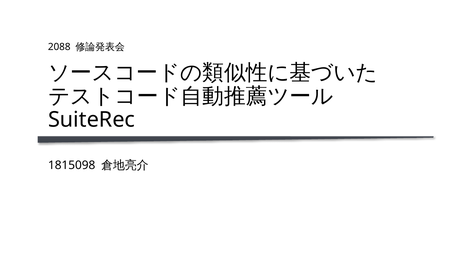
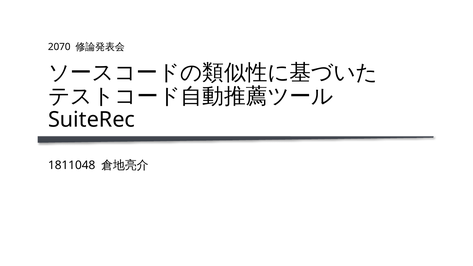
2088: 2088 -> 2070
1815098: 1815098 -> 1811048
